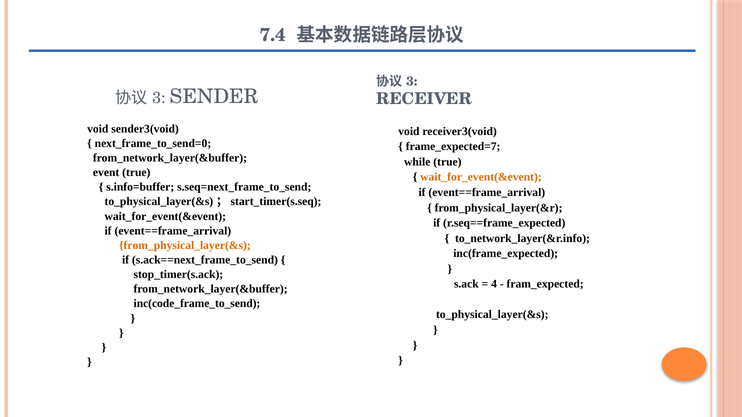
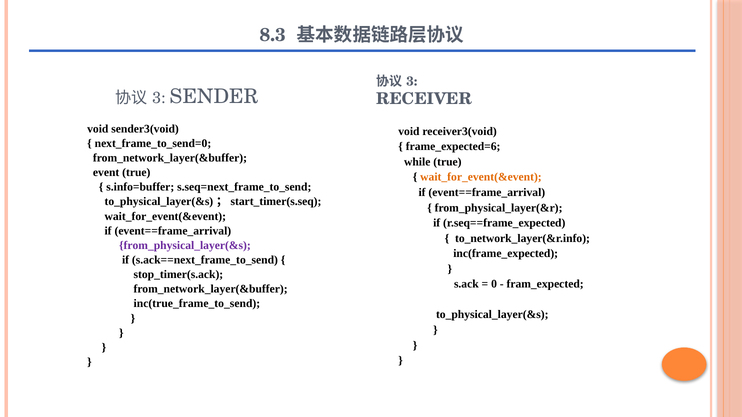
7.4: 7.4 -> 8.3
frame_expected=7: frame_expected=7 -> frame_expected=6
from_physical_layer(&s colour: orange -> purple
4: 4 -> 0
inc(code_frame_to_send: inc(code_frame_to_send -> inc(true_frame_to_send
